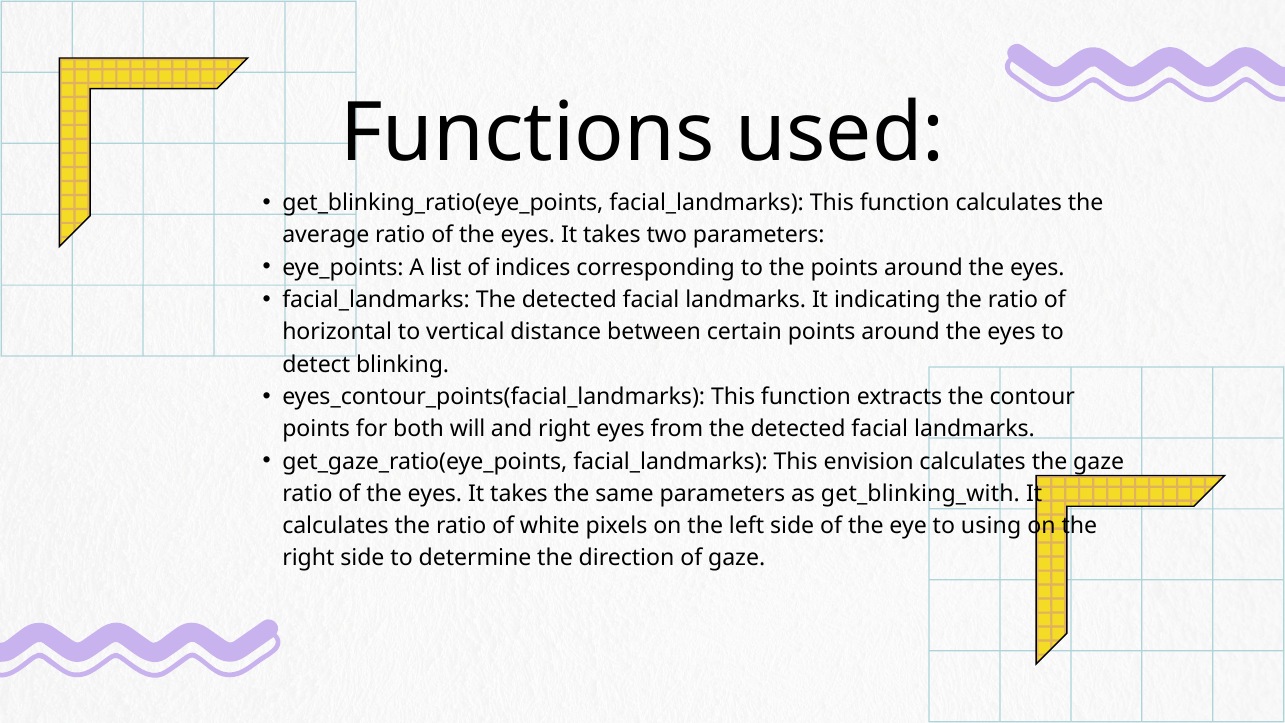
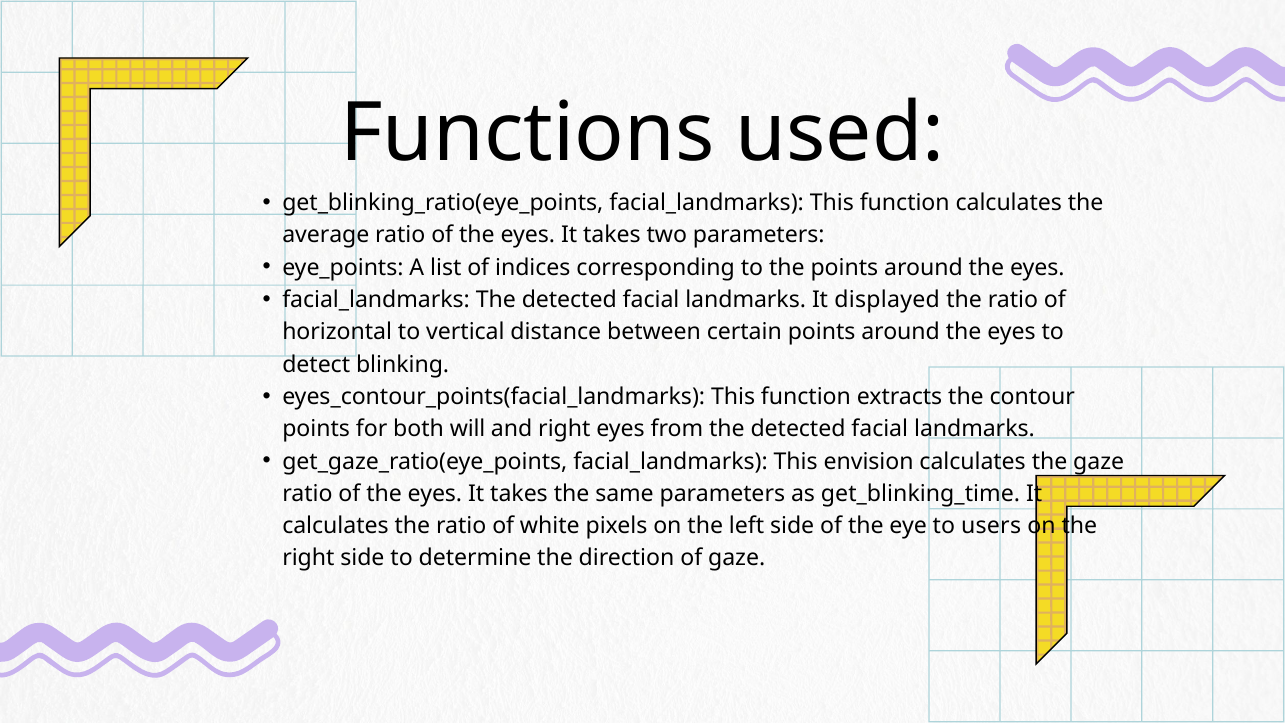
indicating: indicating -> displayed
get_blinking_with: get_blinking_with -> get_blinking_time
using: using -> users
